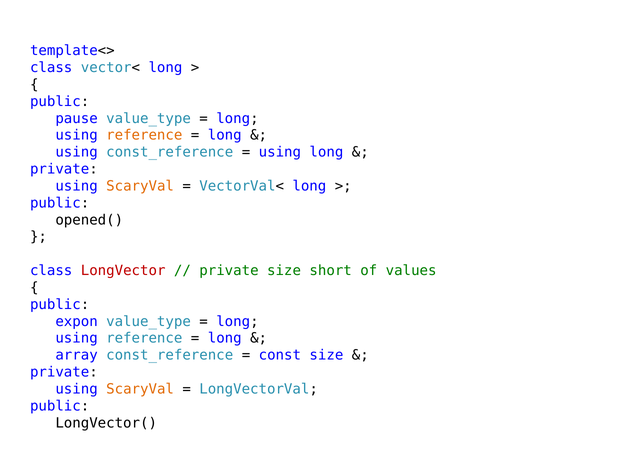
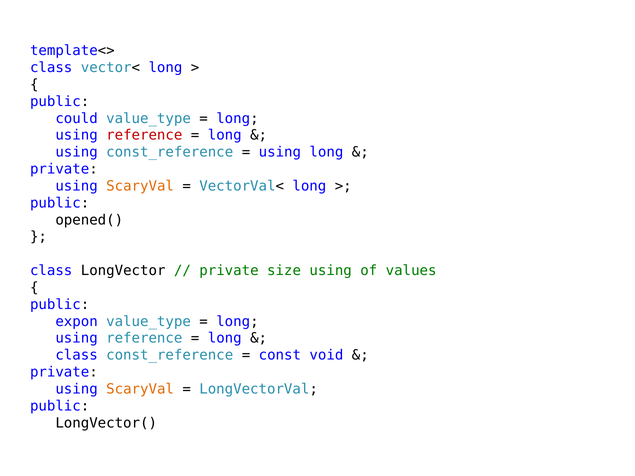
pause: pause -> could
reference at (144, 135) colour: orange -> red
LongVector colour: red -> black
size short: short -> using
array at (77, 355): array -> class
const size: size -> void
